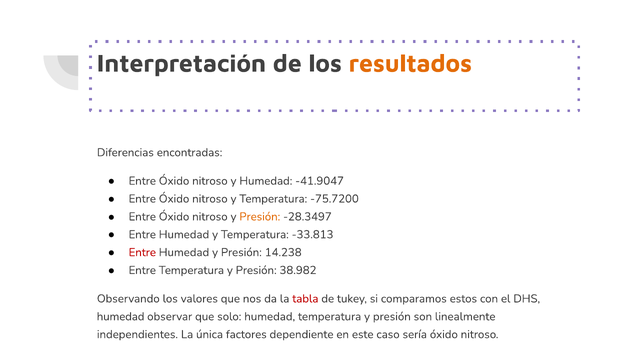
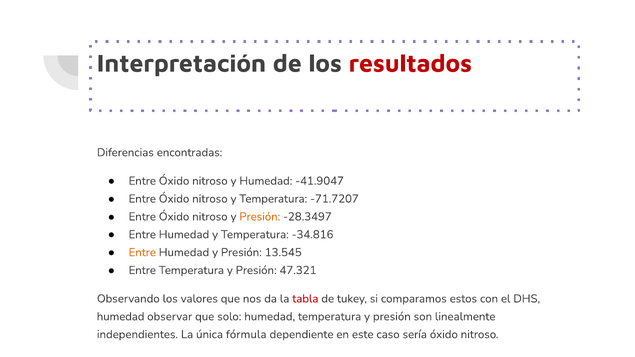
resultados colour: orange -> red
-75.7200: -75.7200 -> -71.7207
-33.813: -33.813 -> -34.816
Entre at (142, 252) colour: red -> orange
14.238: 14.238 -> 13.545
38.982: 38.982 -> 47.321
factores: factores -> fórmula
